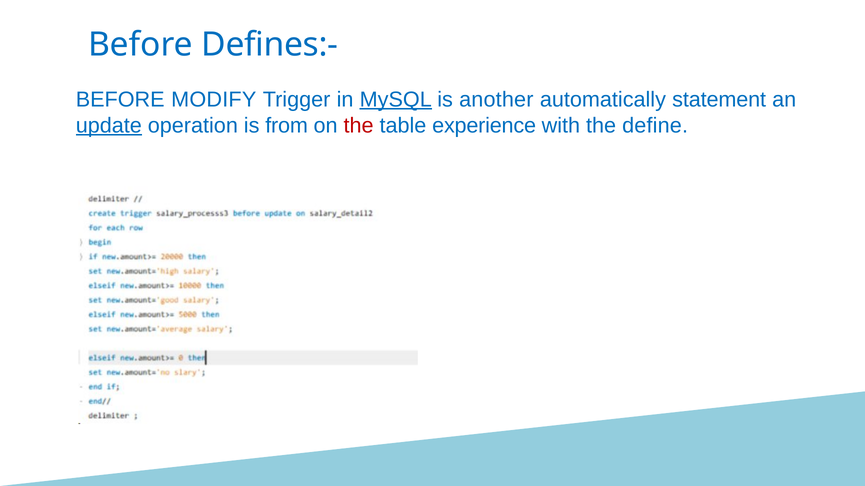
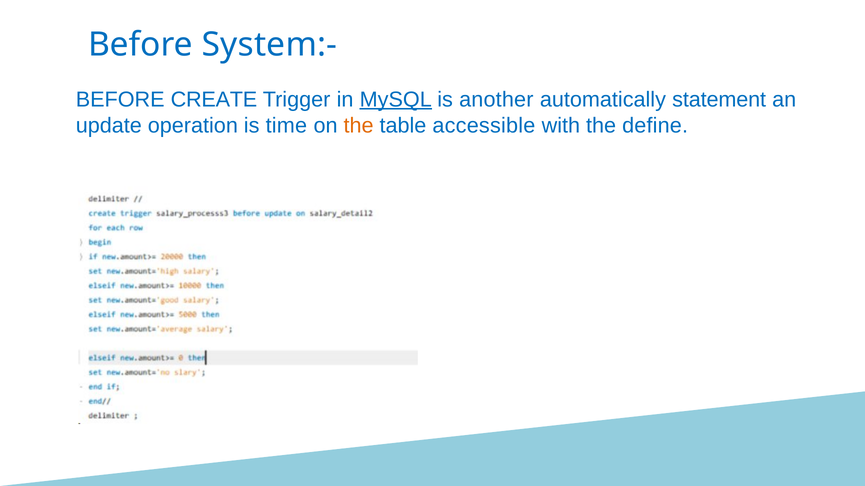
Defines:-: Defines:- -> System:-
MODIFY: MODIFY -> CREATE
update underline: present -> none
from: from -> time
the at (359, 126) colour: red -> orange
experience: experience -> accessible
